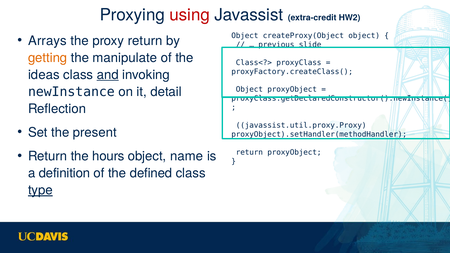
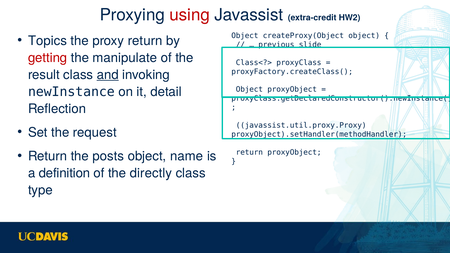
Arrays: Arrays -> Topics
getting colour: orange -> red
ideas: ideas -> result
present: present -> request
hours: hours -> posts
defined: defined -> directly
type underline: present -> none
